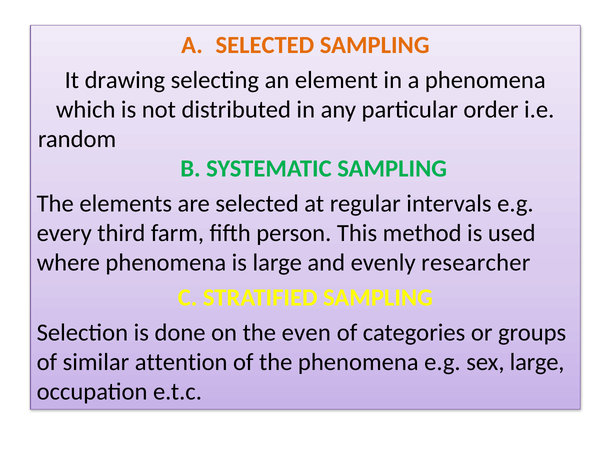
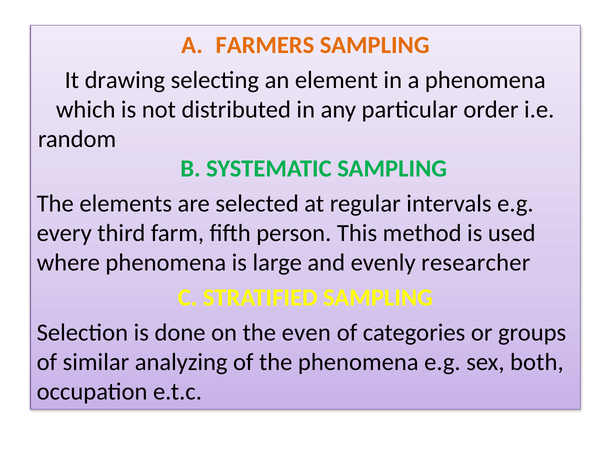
A SELECTED: SELECTED -> FARMERS
attention: attention -> analyzing
sex large: large -> both
